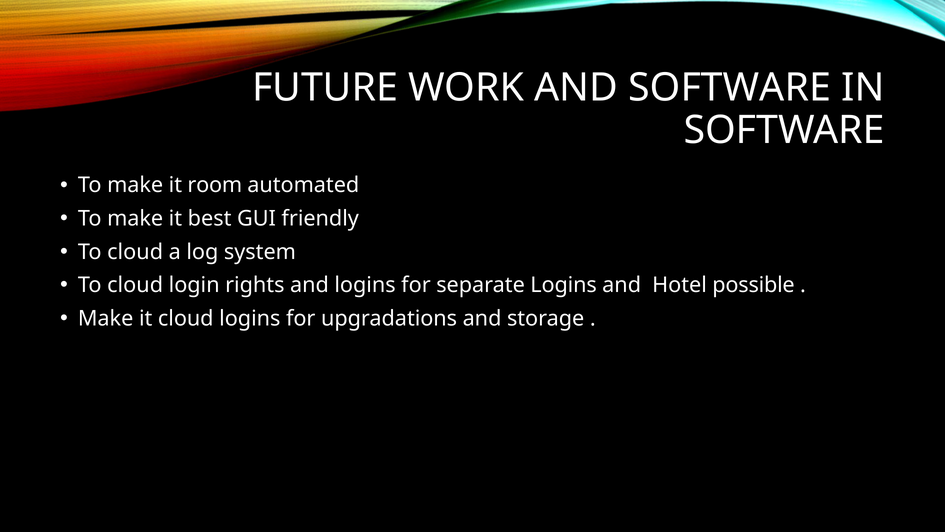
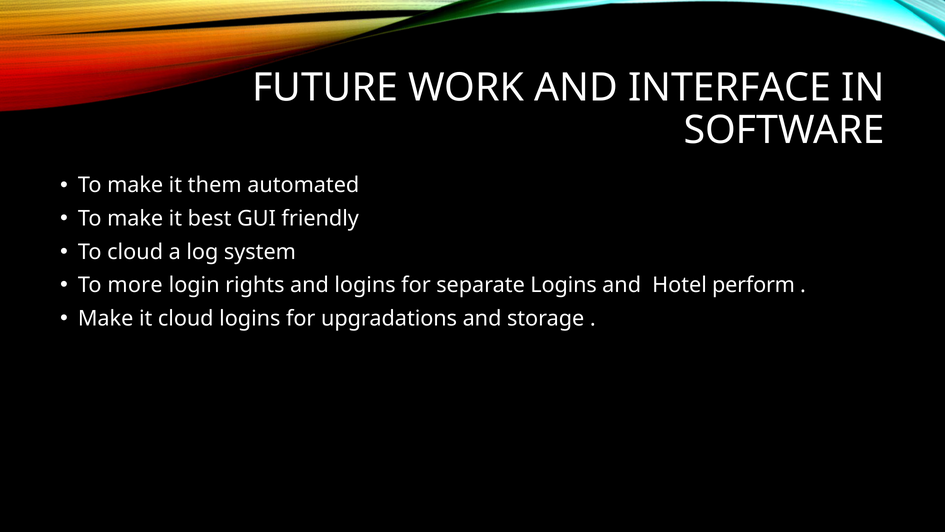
AND SOFTWARE: SOFTWARE -> INTERFACE
room: room -> them
cloud at (135, 285): cloud -> more
possible: possible -> perform
